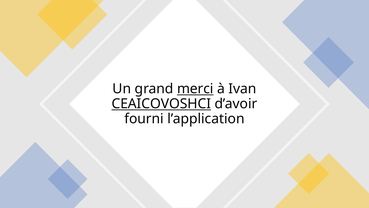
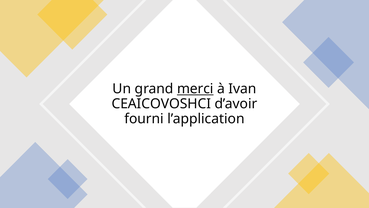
CEAICOVOSHCI underline: present -> none
